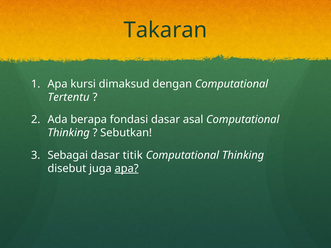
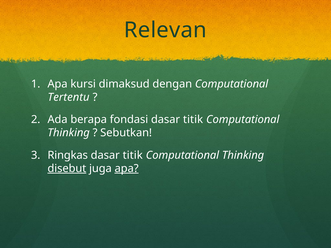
Takaran: Takaran -> Relevan
fondasi dasar asal: asal -> titik
Sebagai: Sebagai -> Ringkas
disebut underline: none -> present
